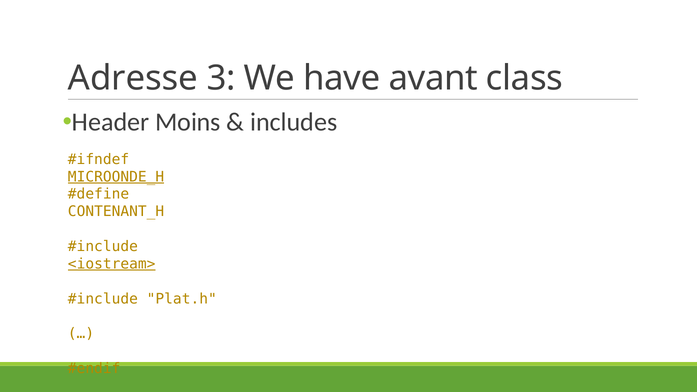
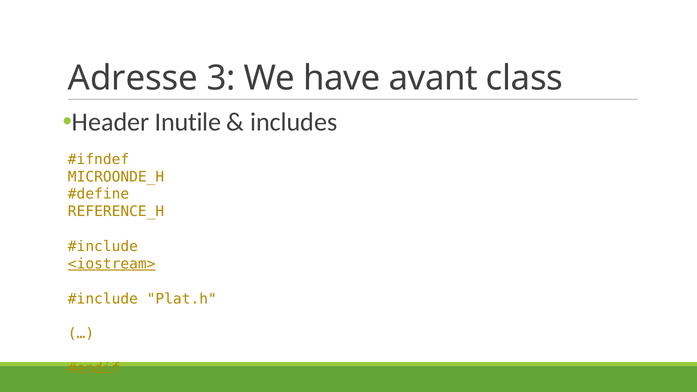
Moins: Moins -> Inutile
MICROONDE_H underline: present -> none
CONTENANT_H: CONTENANT_H -> REFERENCE_H
